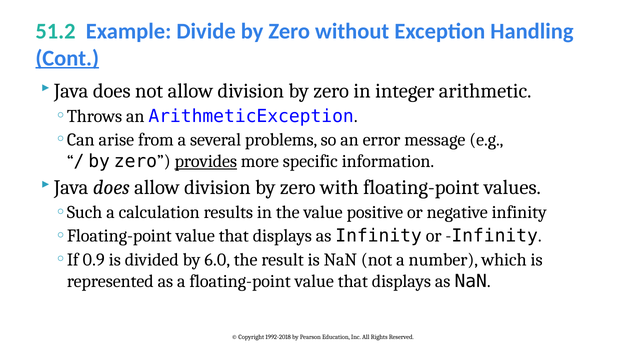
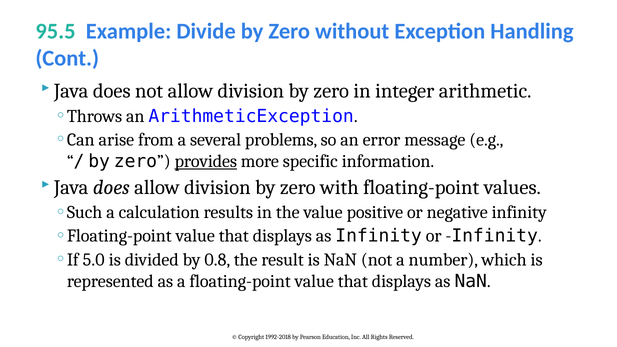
51.2: 51.2 -> 95.5
Cont underline: present -> none
0.9: 0.9 -> 5.0
6.0: 6.0 -> 0.8
